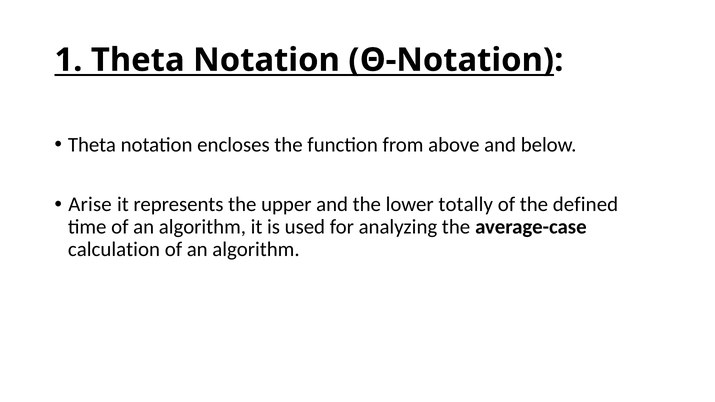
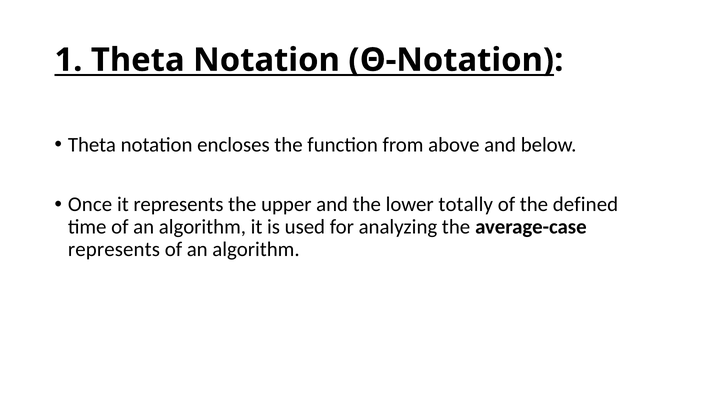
Arise: Arise -> Once
calculation at (114, 250): calculation -> represents
